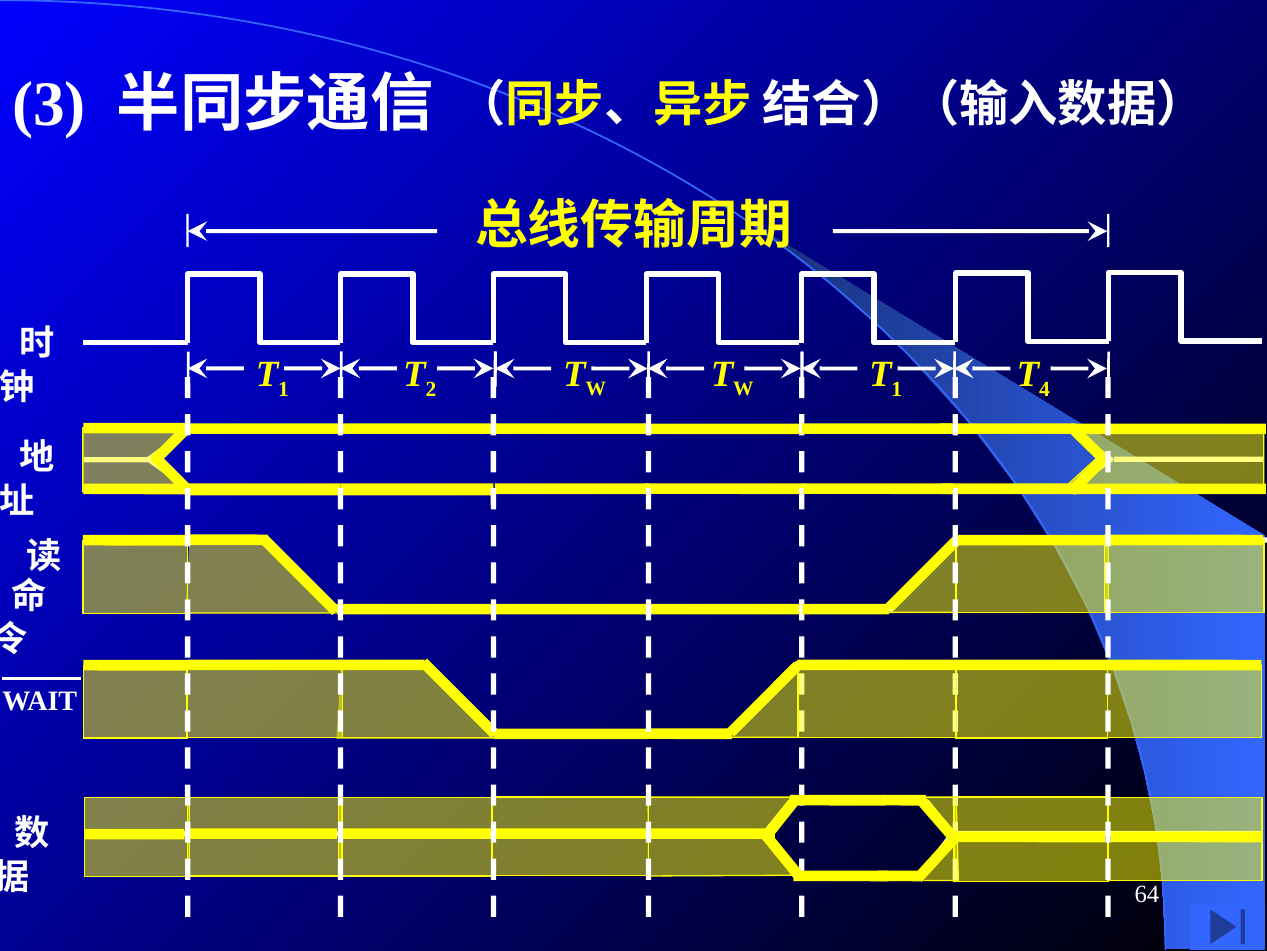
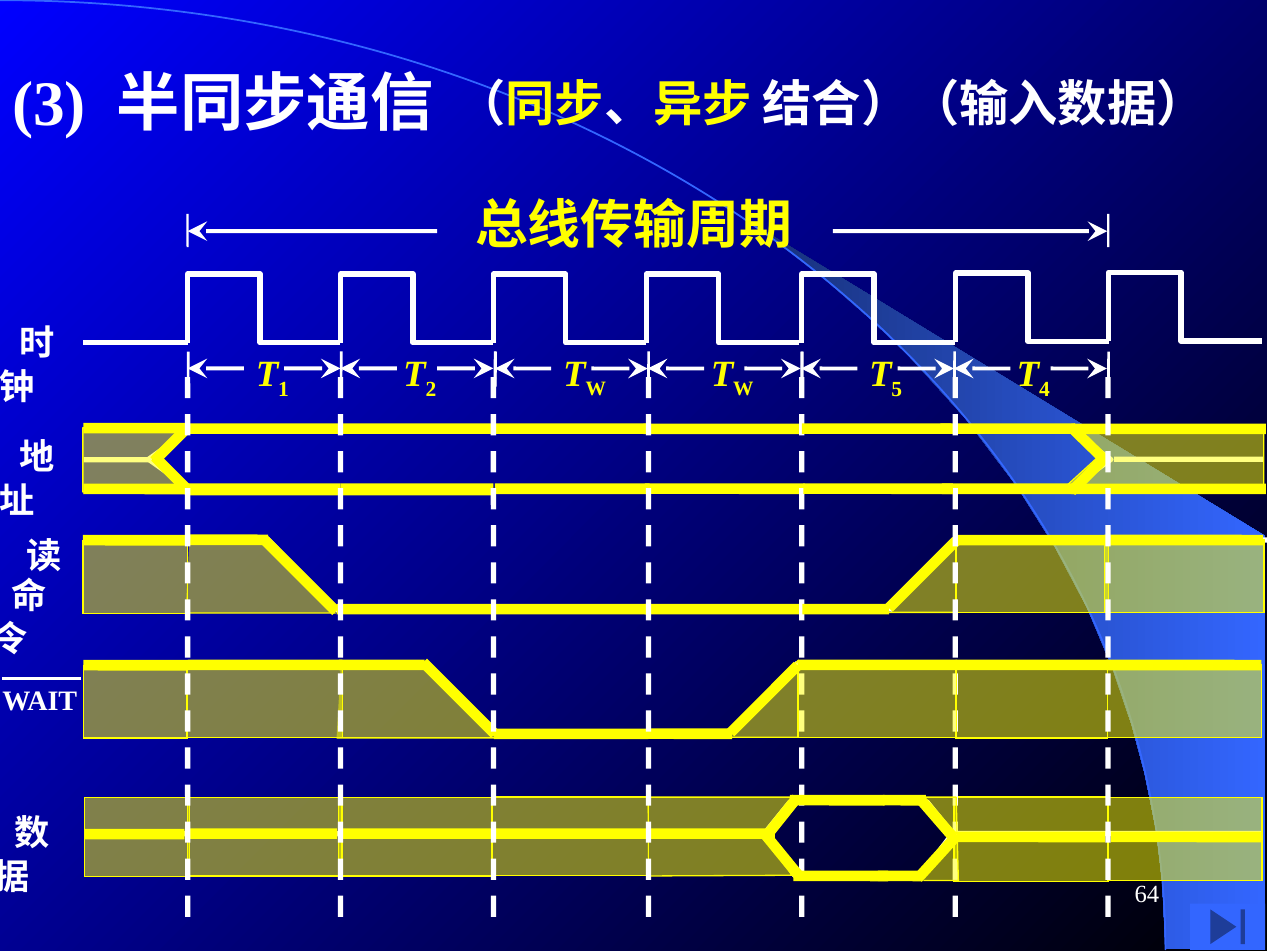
1 at (897, 389): 1 -> 5
